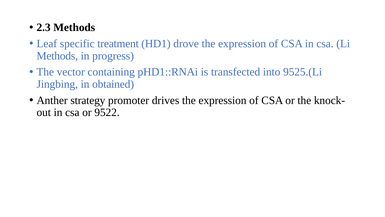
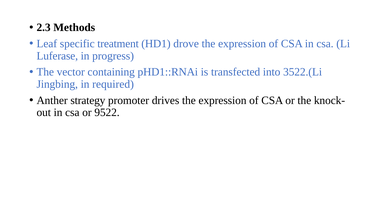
Methods at (57, 56): Methods -> Luferase
9525.(Li: 9525.(Li -> 3522.(Li
obtained: obtained -> required
